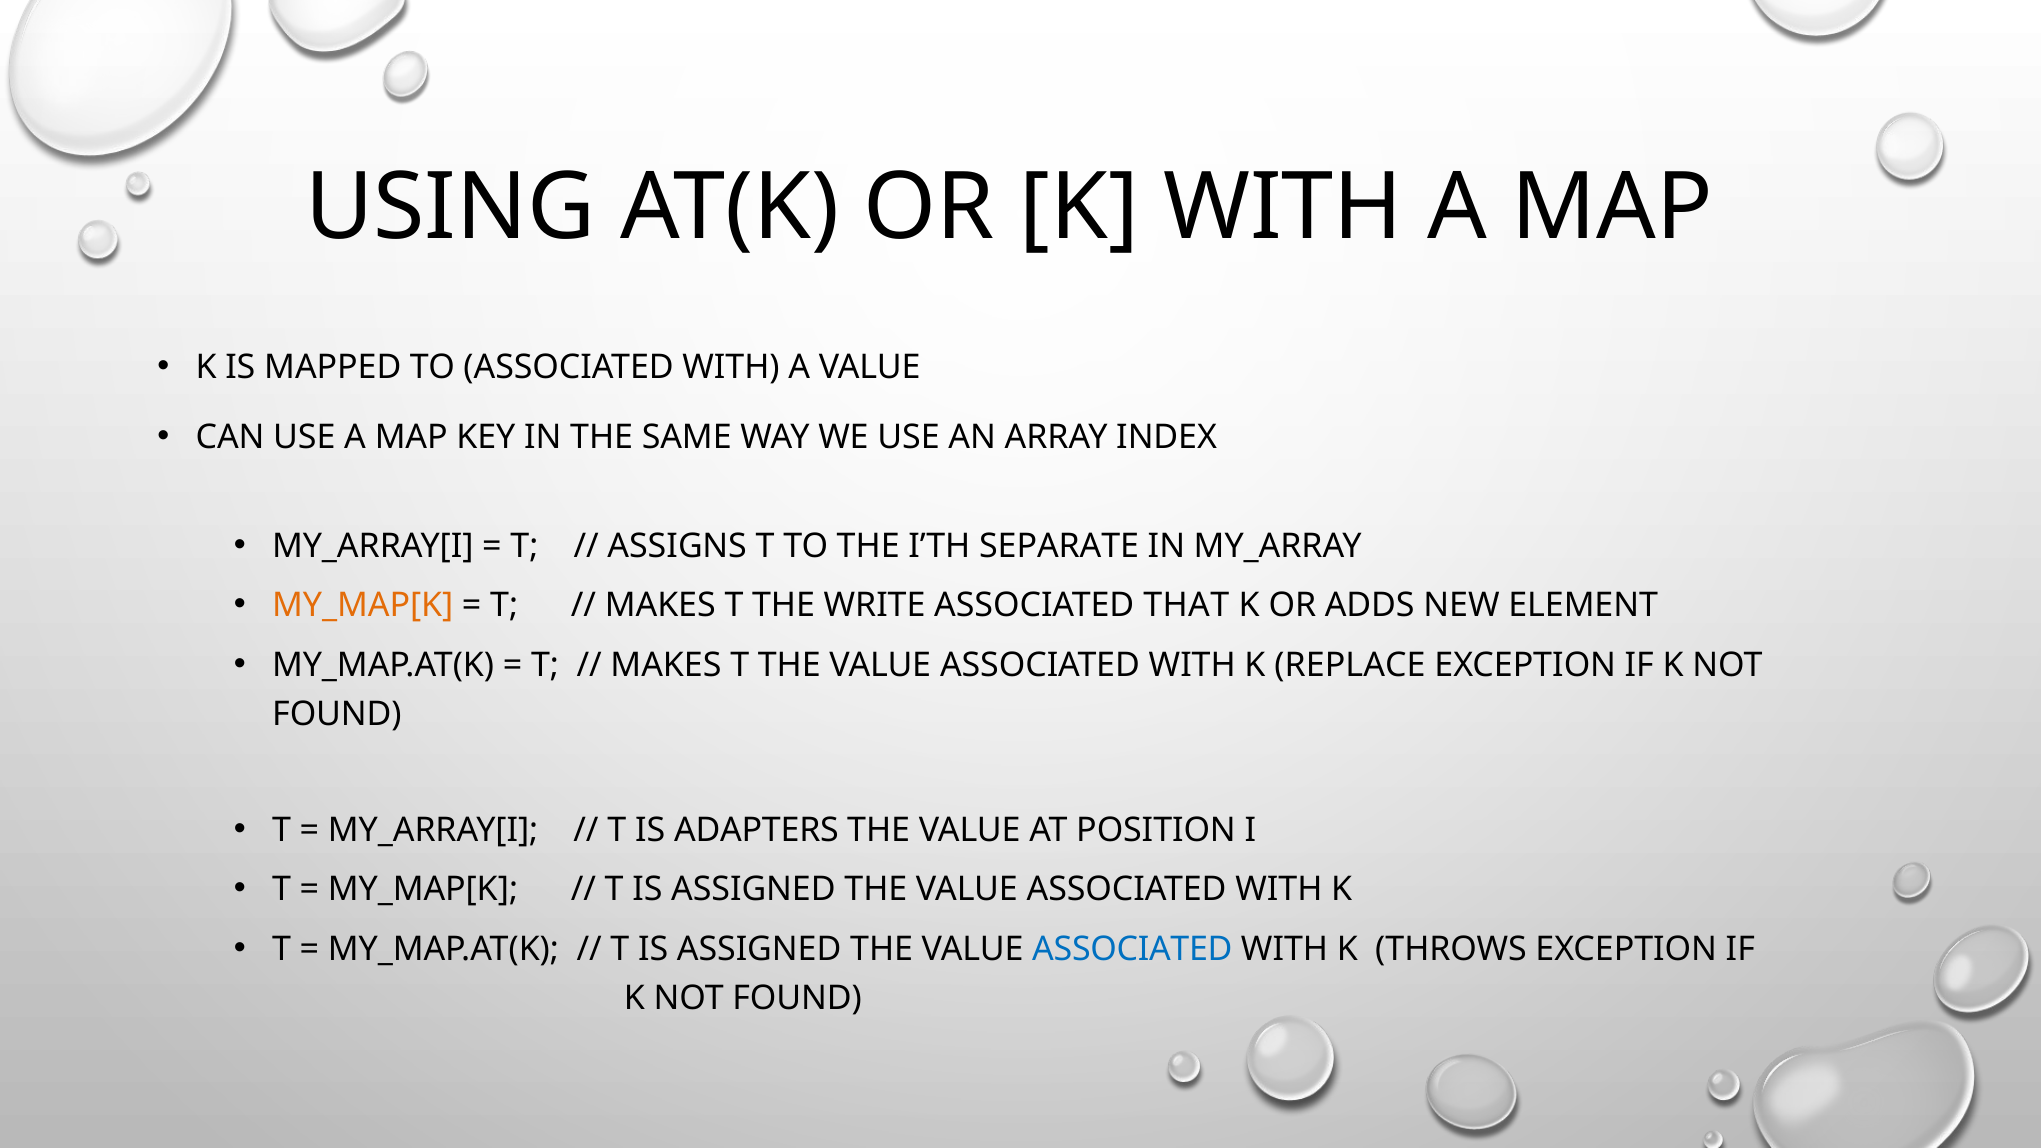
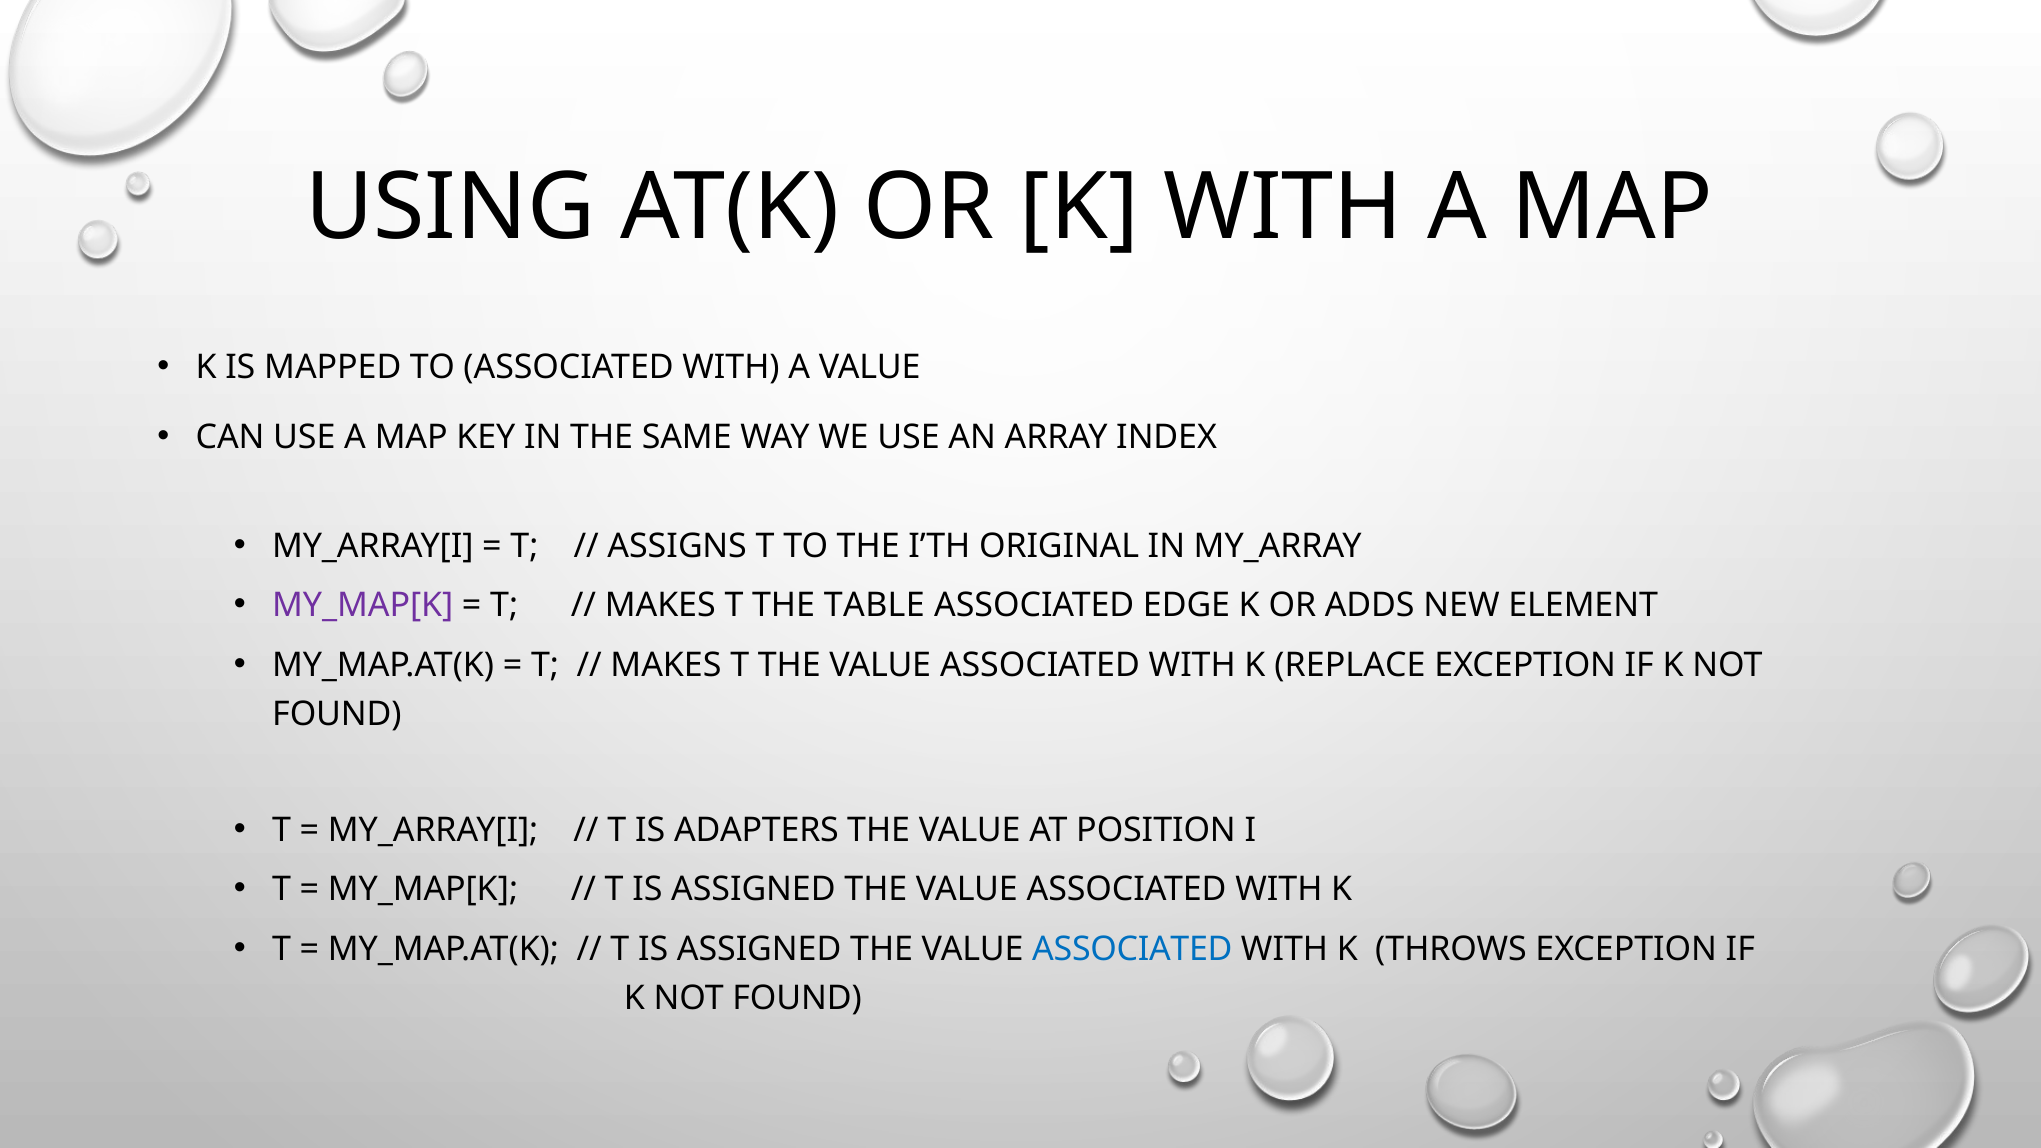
SEPARATE: SEPARATE -> ORIGINAL
MY_MAP[K at (363, 605) colour: orange -> purple
WRITE: WRITE -> TABLE
THAT: THAT -> EDGE
